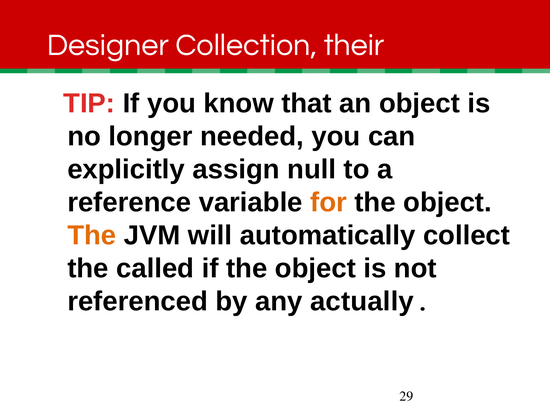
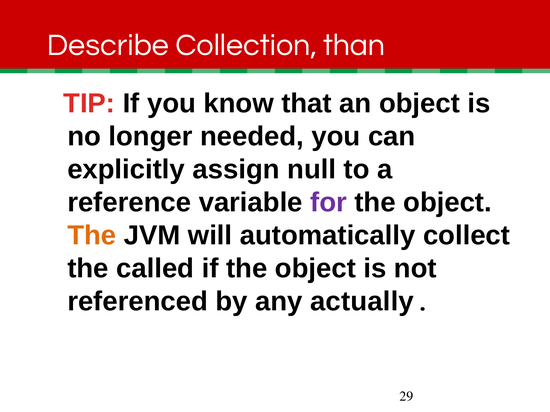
Designer: Designer -> Describe
their: their -> than
for colour: orange -> purple
